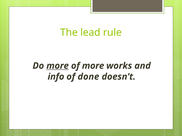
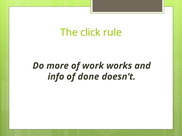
lead: lead -> click
more at (58, 66) underline: present -> none
of more: more -> work
